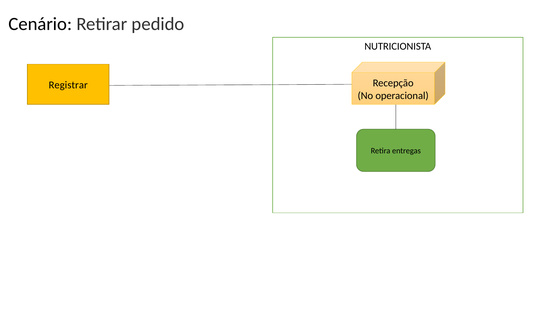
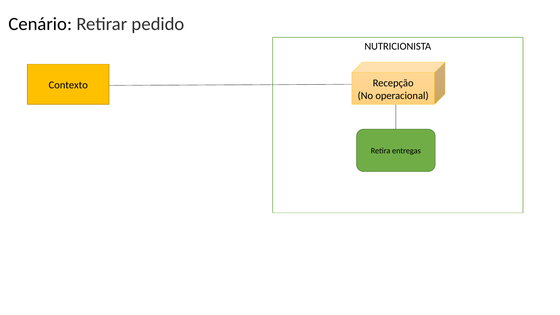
Registrar: Registrar -> Contexto
